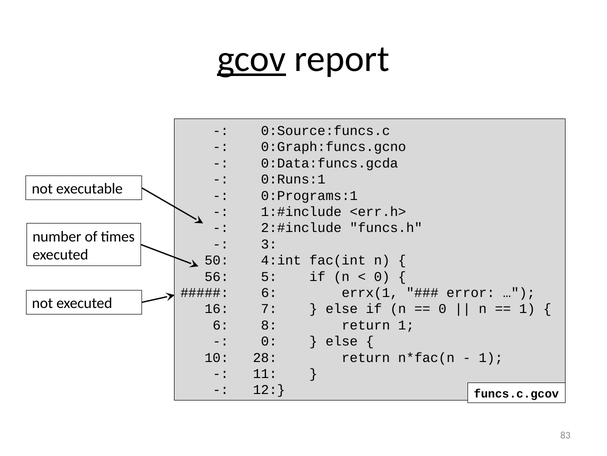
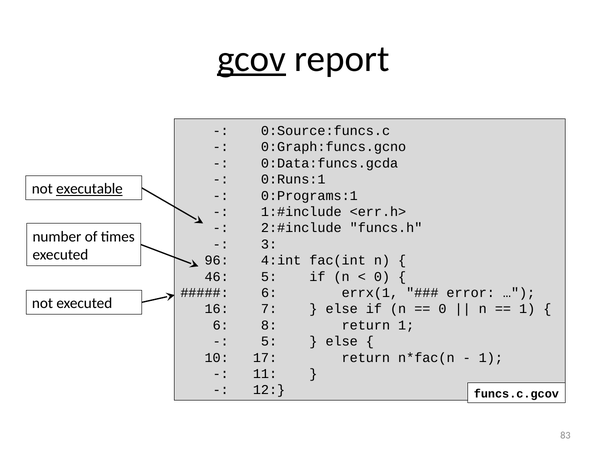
executable underline: none -> present
50: 50 -> 96
56: 56 -> 46
0 at (269, 341): 0 -> 5
28: 28 -> 17
